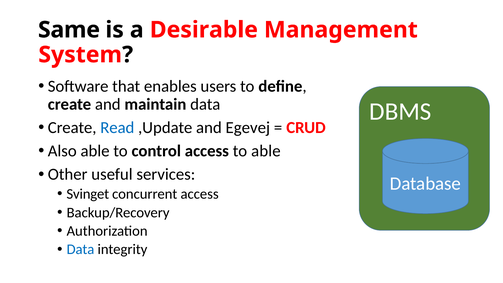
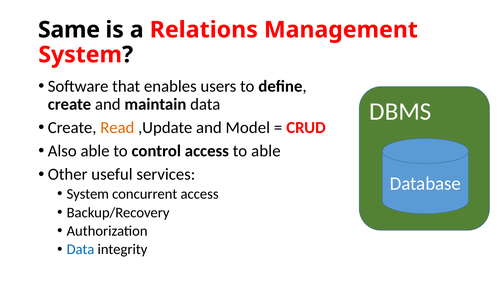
Desirable: Desirable -> Relations
Read colour: blue -> orange
Egevej: Egevej -> Model
Svinget at (88, 194): Svinget -> System
